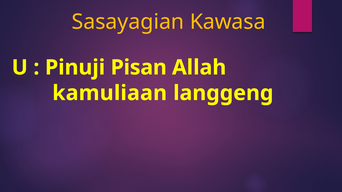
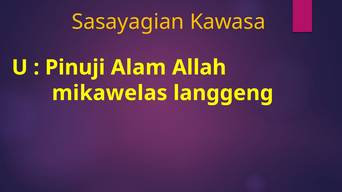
Pisan: Pisan -> Alam
kamuliaan: kamuliaan -> mikawelas
